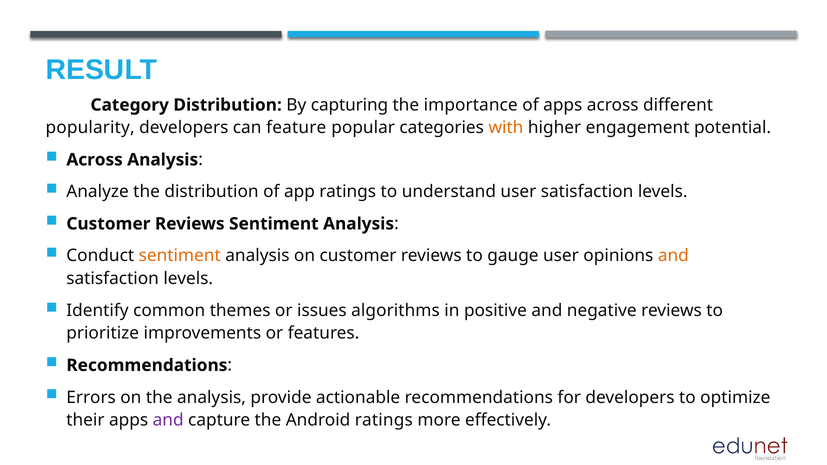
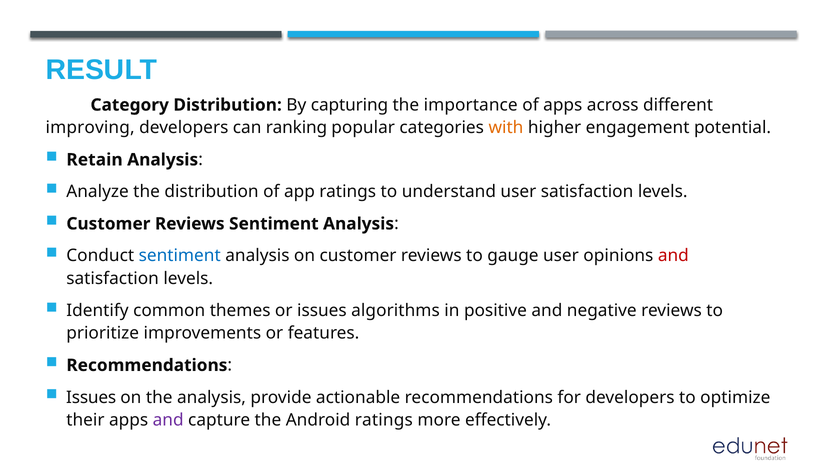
popularity: popularity -> improving
feature: feature -> ranking
Across at (95, 160): Across -> Retain
sentiment at (180, 256) colour: orange -> blue
and at (673, 256) colour: orange -> red
Errors at (91, 397): Errors -> Issues
